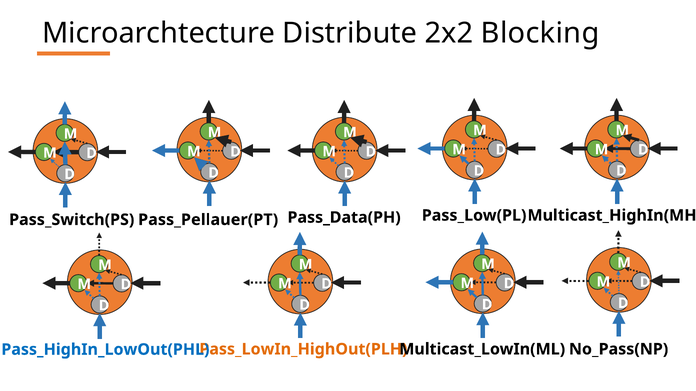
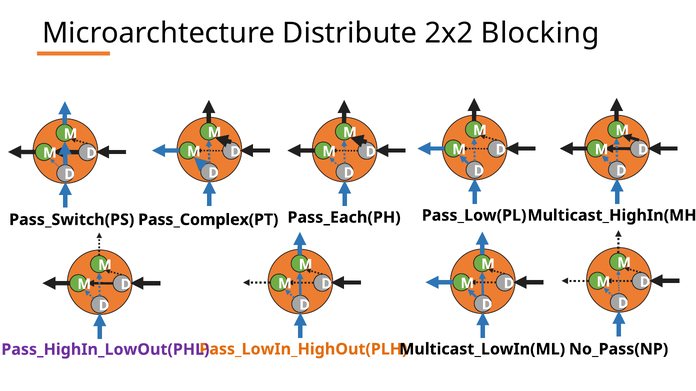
Pass_Data(PH: Pass_Data(PH -> Pass_Each(PH
Pass_Pellauer(PT: Pass_Pellauer(PT -> Pass_Complex(PT
Pass_HighIn_LowOut(PHL colour: blue -> purple
